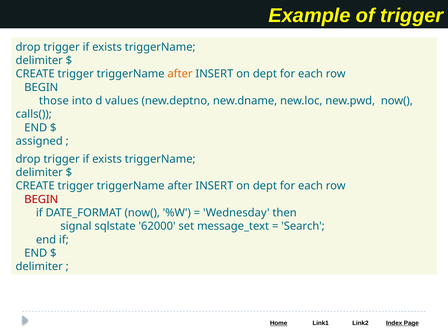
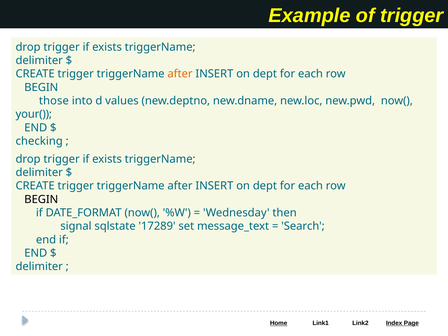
calls(: calls( -> your(
assigned: assigned -> checking
BEGIN at (41, 199) colour: red -> black
62000: 62000 -> 17289
